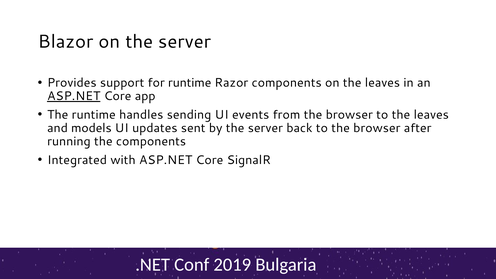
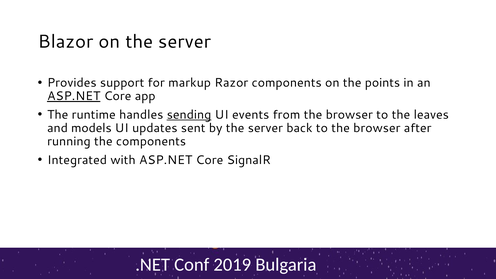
for runtime: runtime -> markup
on the leaves: leaves -> points
sending underline: none -> present
